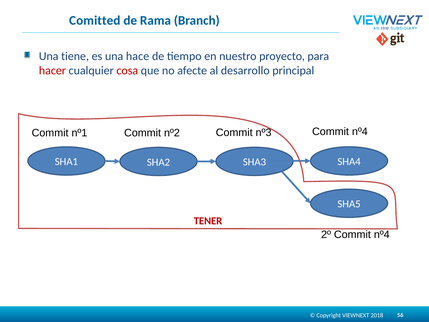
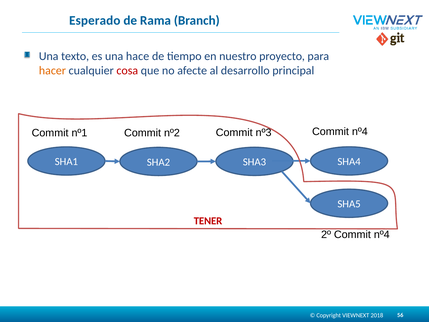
Comitted: Comitted -> Esperado
tiene: tiene -> texto
hacer colour: red -> orange
